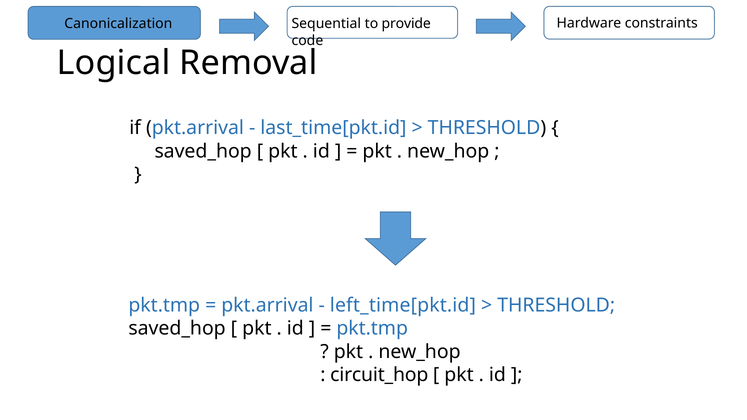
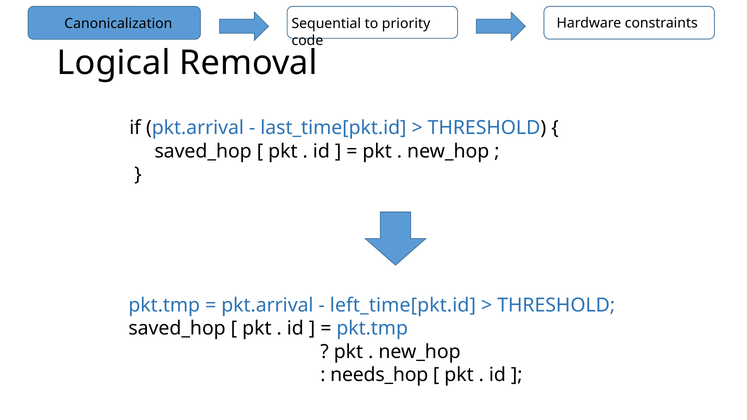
provide: provide -> priority
circuit_hop: circuit_hop -> needs_hop
